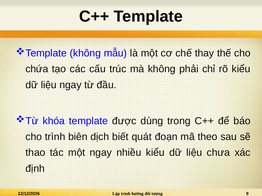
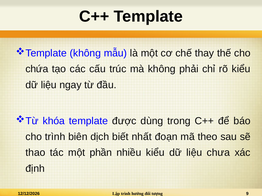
quát: quát -> nhất
một ngay: ngay -> phần
